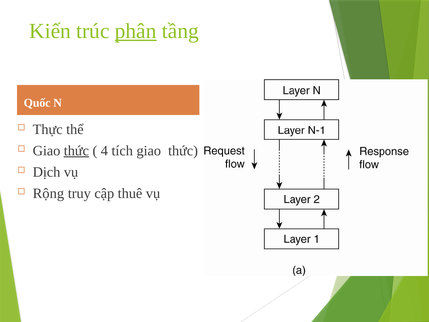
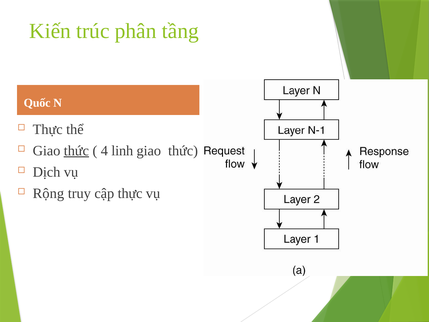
phân underline: present -> none
tích: tích -> linh
cập thuê: thuê -> thực
